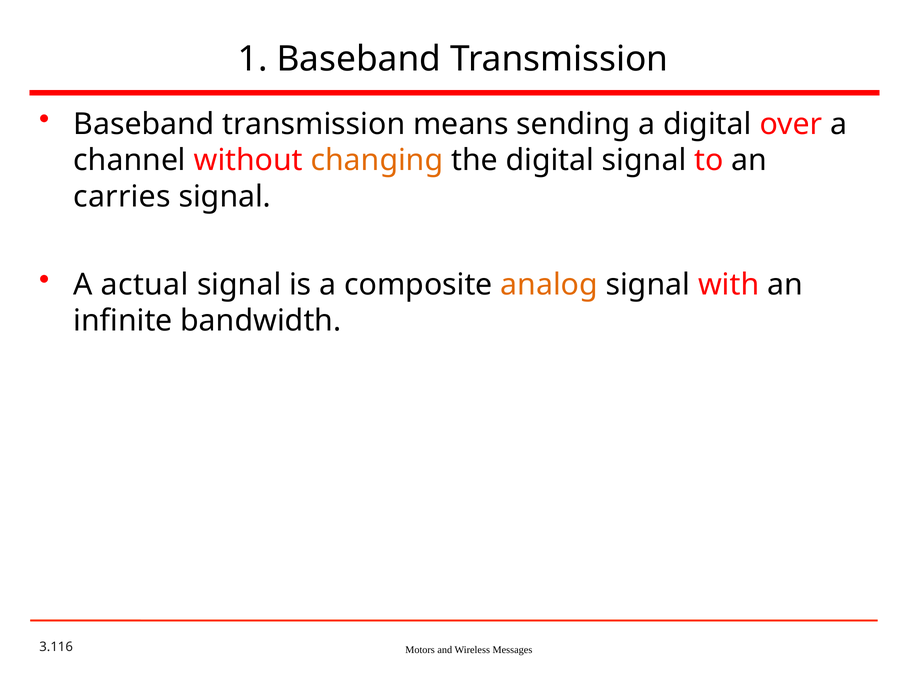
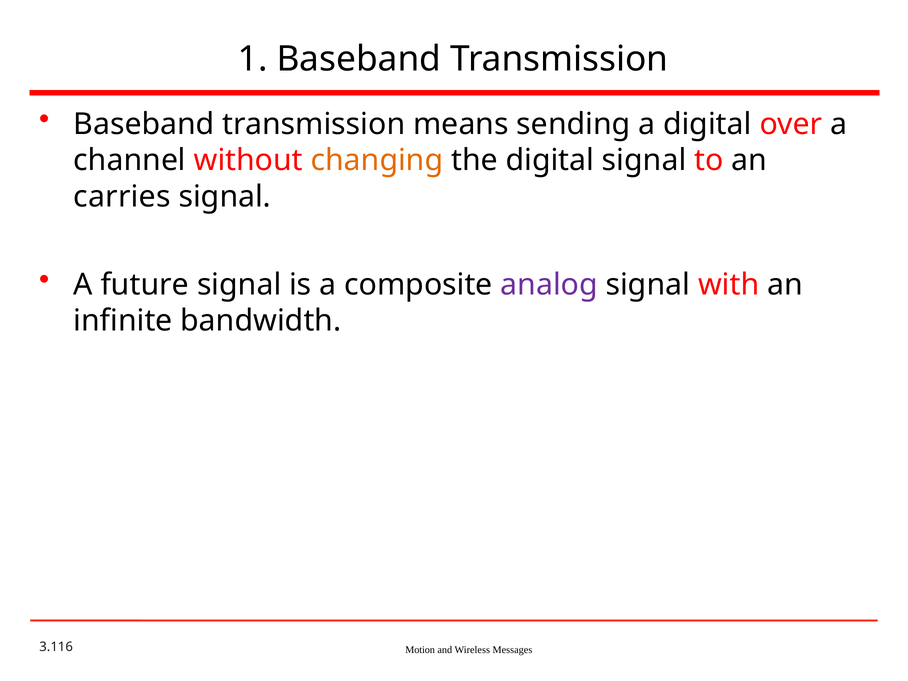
actual: actual -> future
analog colour: orange -> purple
Motors: Motors -> Motion
